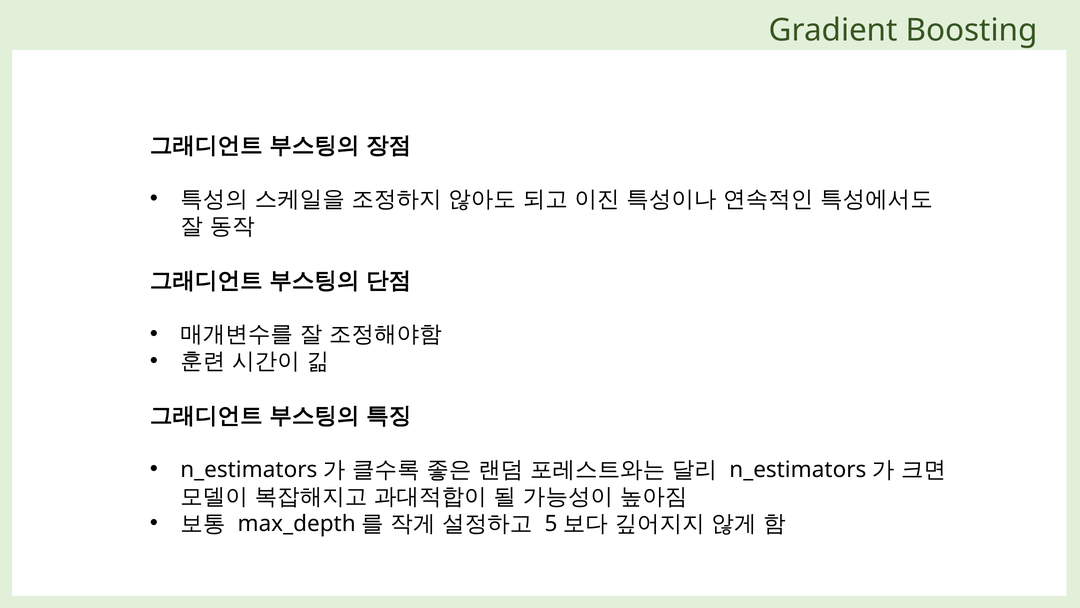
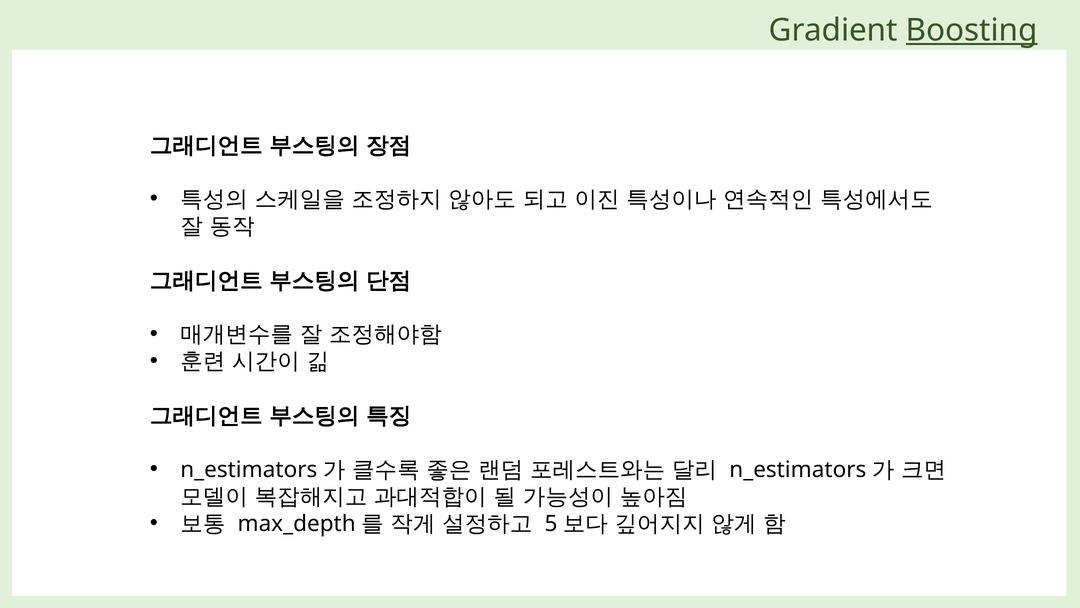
Boosting underline: none -> present
